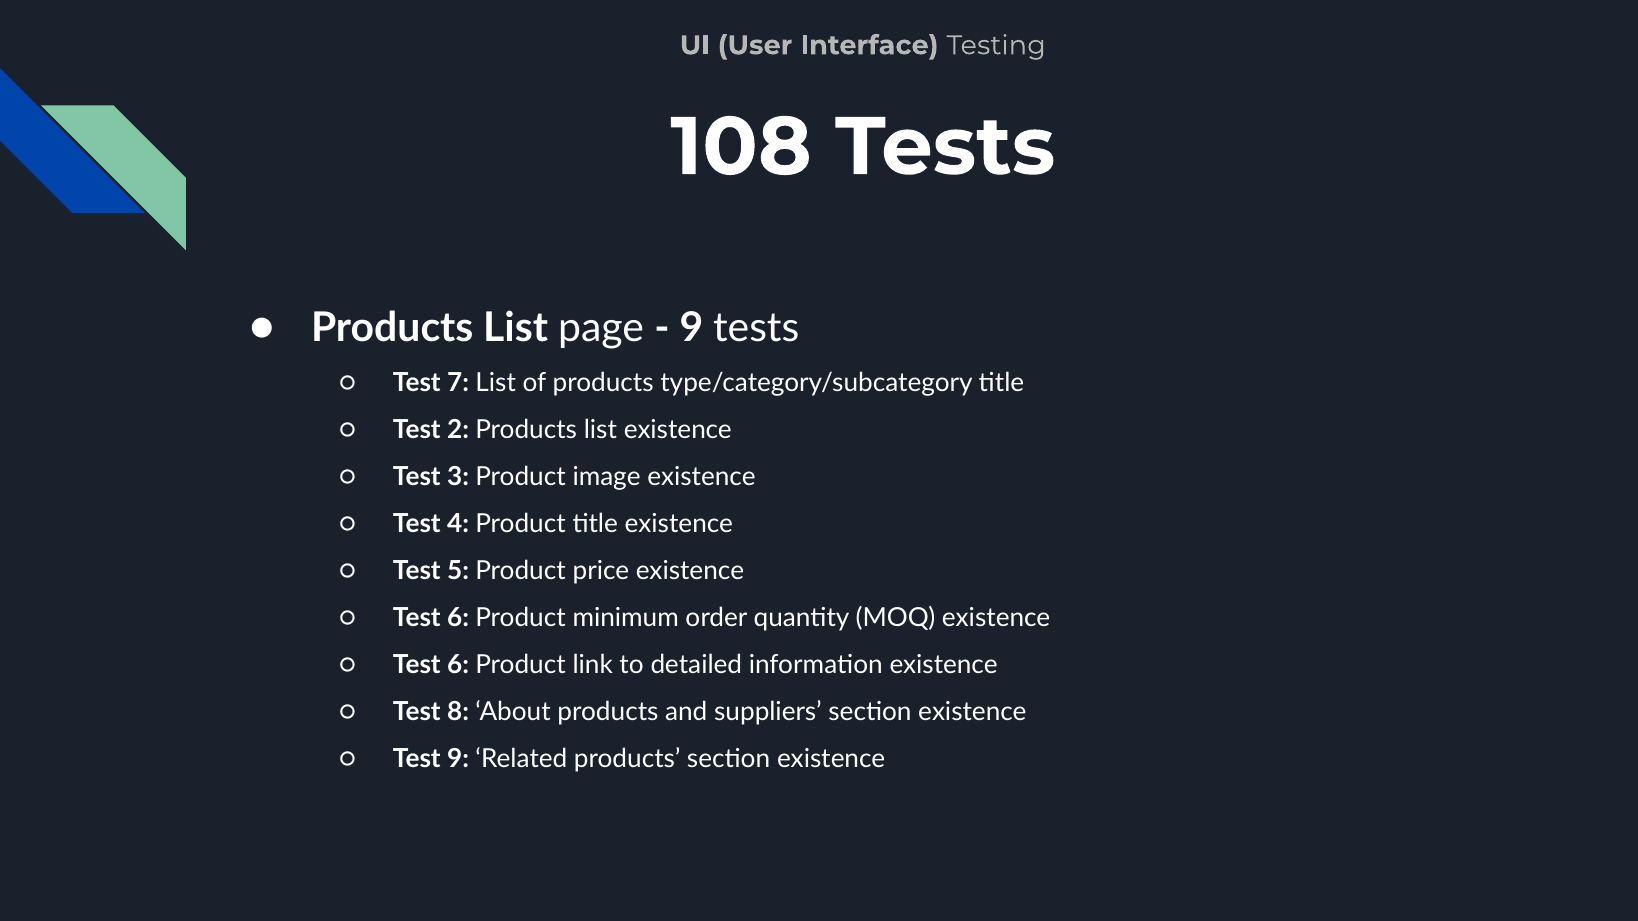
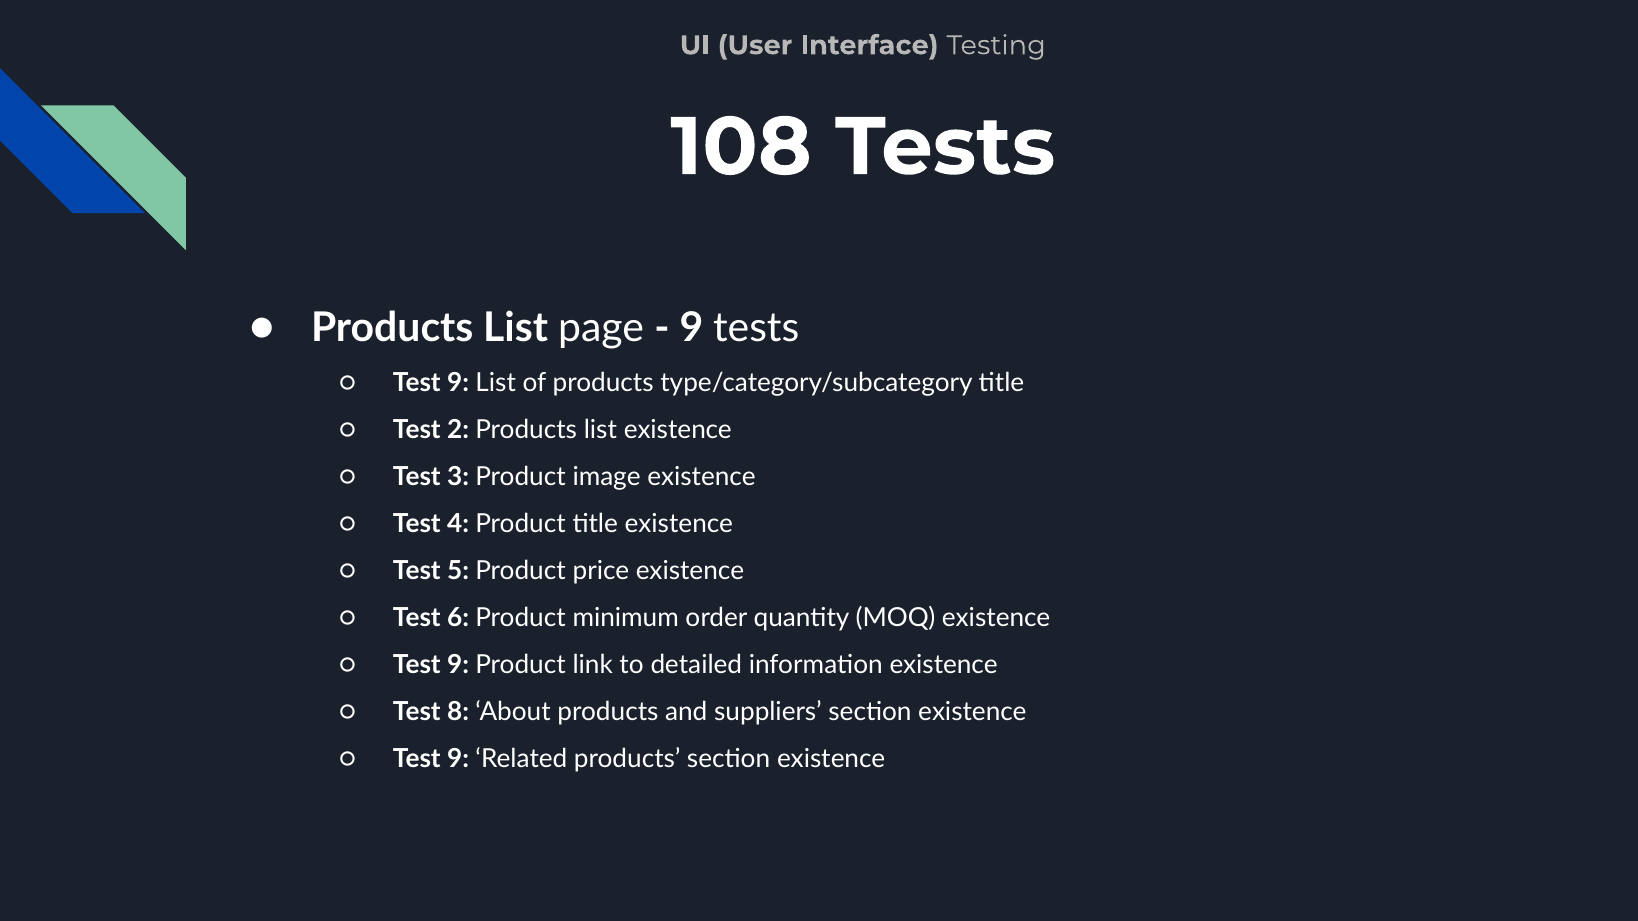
7 at (458, 383): 7 -> 9
6 at (458, 665): 6 -> 9
